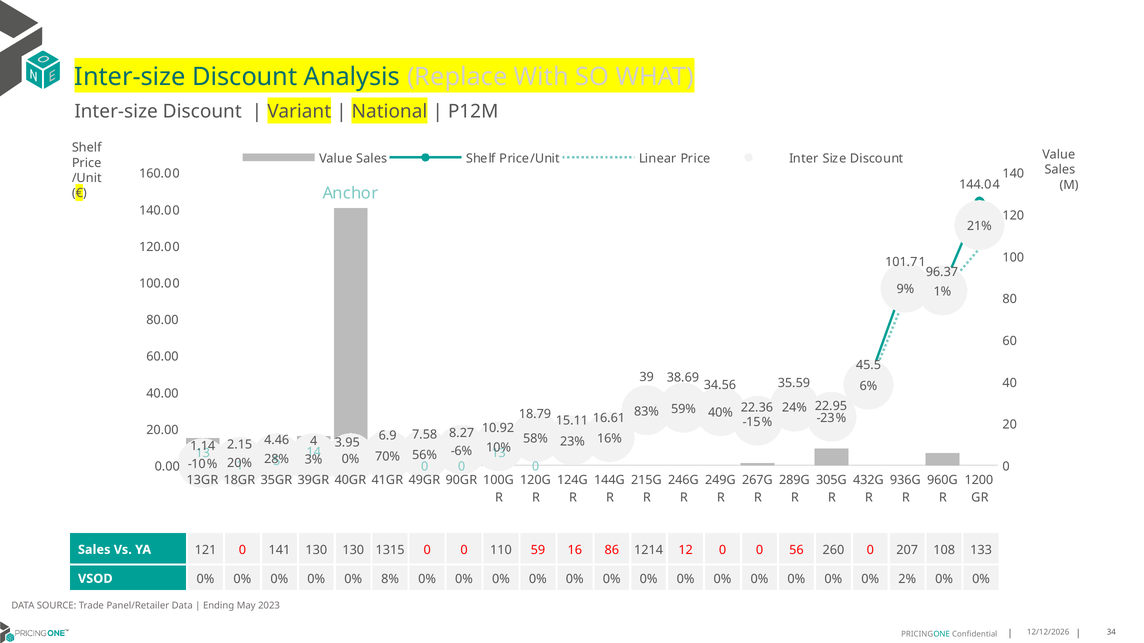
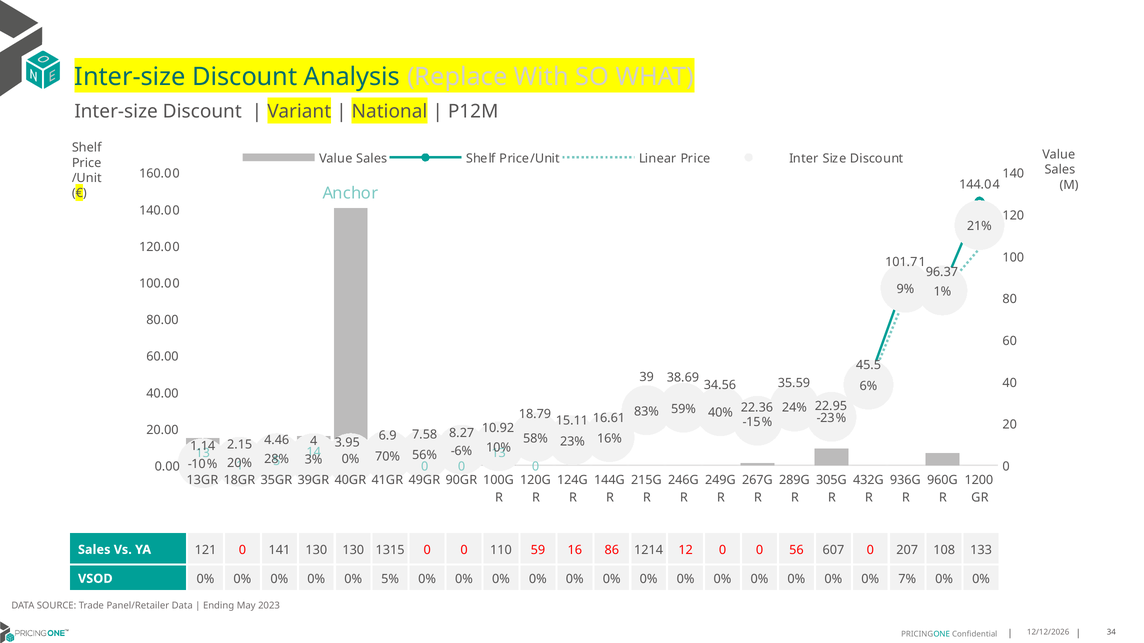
260: 260 -> 607
8%: 8% -> 5%
2%: 2% -> 7%
